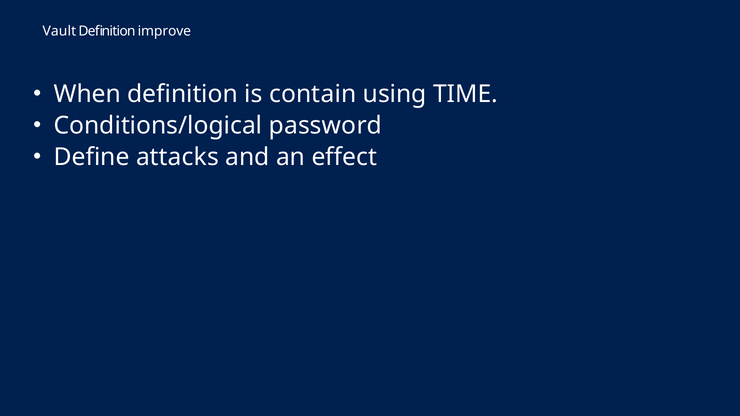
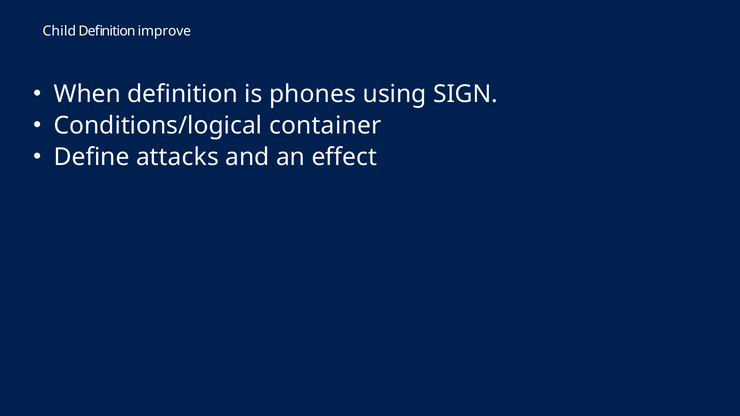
Vault: Vault -> Child
contain: contain -> phones
TIME: TIME -> SIGN
password: password -> container
